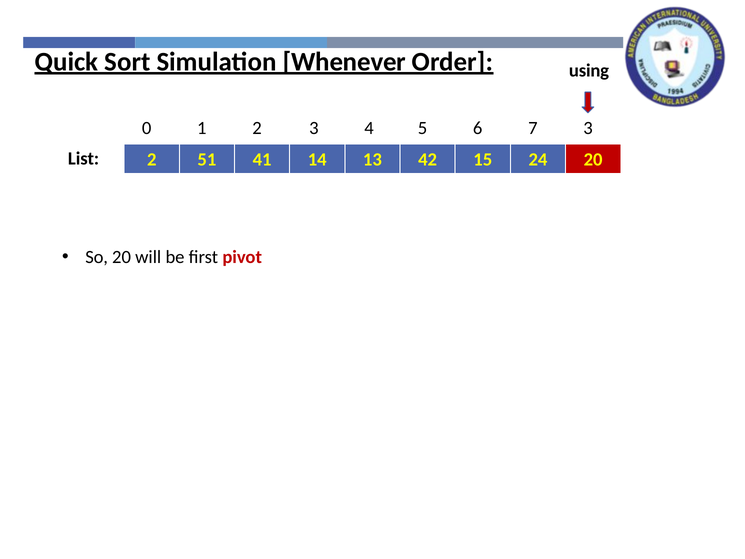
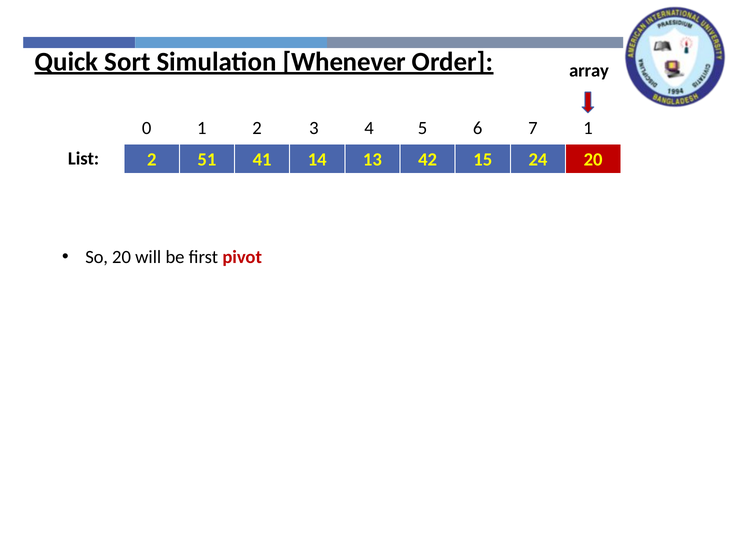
using: using -> array
7 3: 3 -> 1
